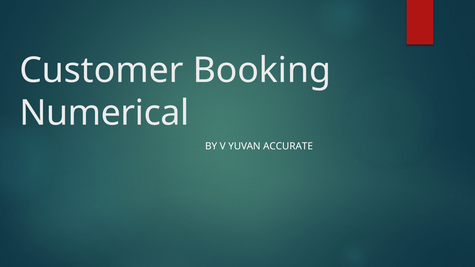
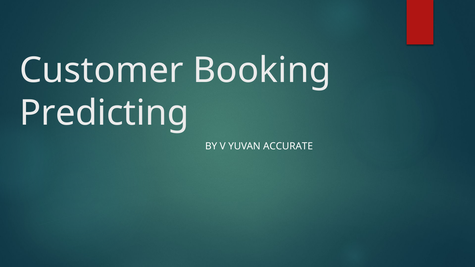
Numerical: Numerical -> Predicting
